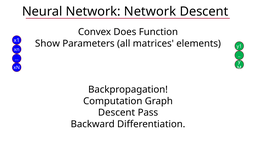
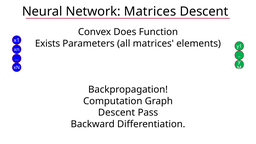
Network Network: Network -> Matrices
Show: Show -> Exists
